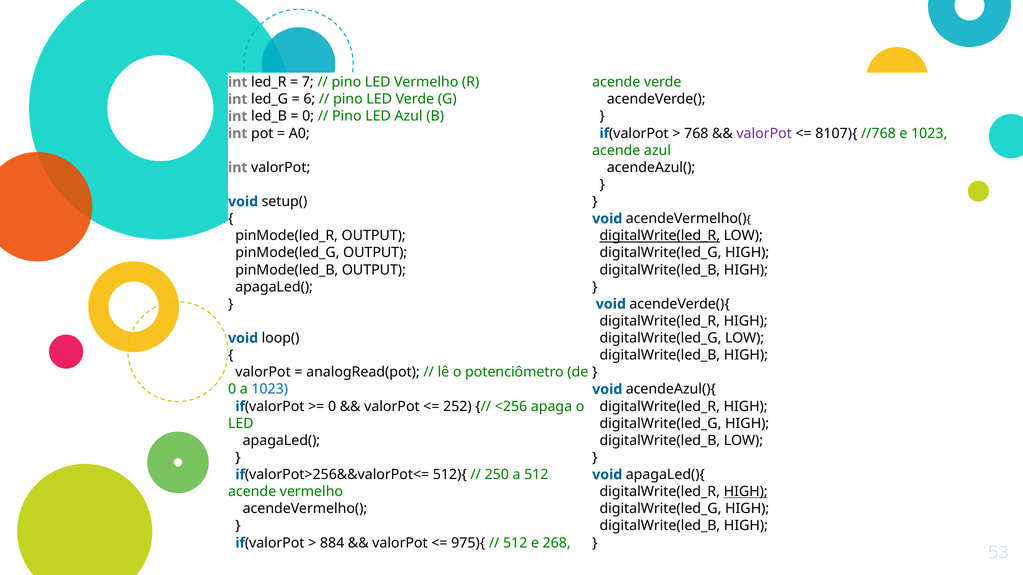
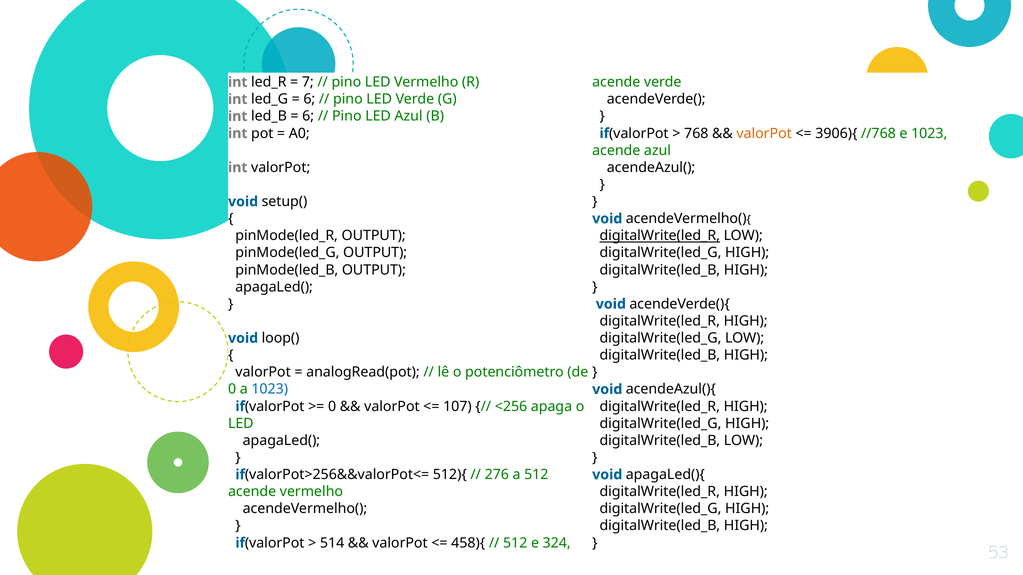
0 at (308, 116): 0 -> 6
valorPot at (764, 133) colour: purple -> orange
8107){: 8107){ -> 3906){
252: 252 -> 107
250: 250 -> 276
HIGH at (746, 492) underline: present -> none
884: 884 -> 514
975){: 975){ -> 458){
268: 268 -> 324
